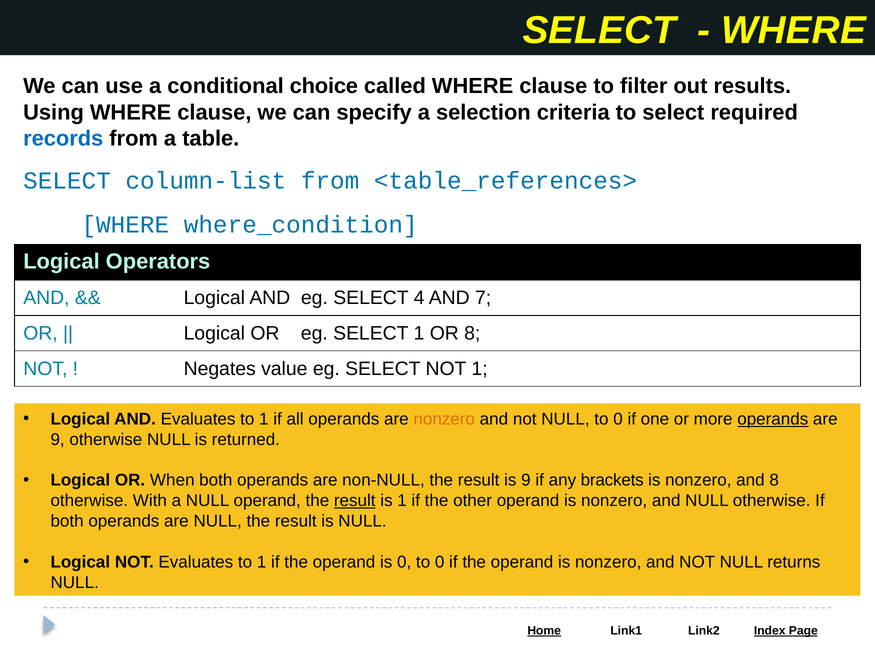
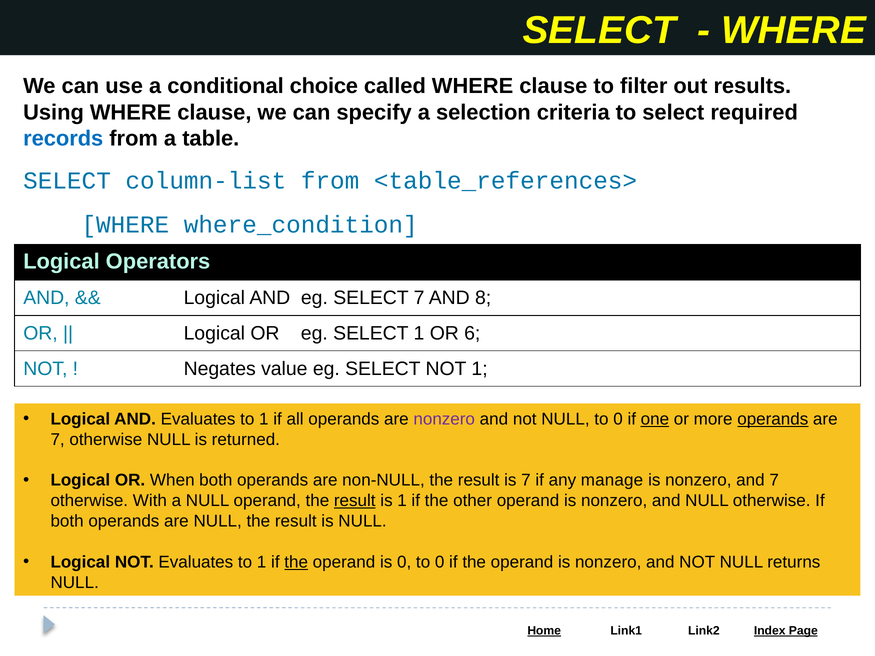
SELECT 4: 4 -> 7
7: 7 -> 8
OR 8: 8 -> 6
nonzero at (444, 419) colour: orange -> purple
one underline: none -> present
9 at (58, 440): 9 -> 7
is 9: 9 -> 7
brackets: brackets -> manage
and 8: 8 -> 7
the at (296, 562) underline: none -> present
